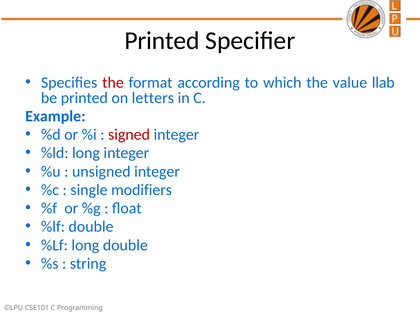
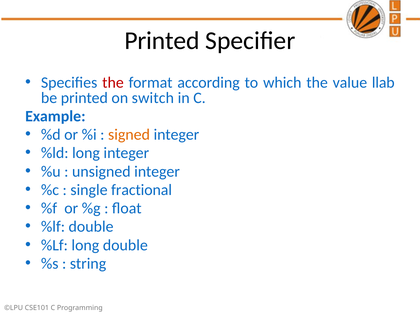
letters: letters -> switch
signed colour: red -> orange
modifiers: modifiers -> fractional
